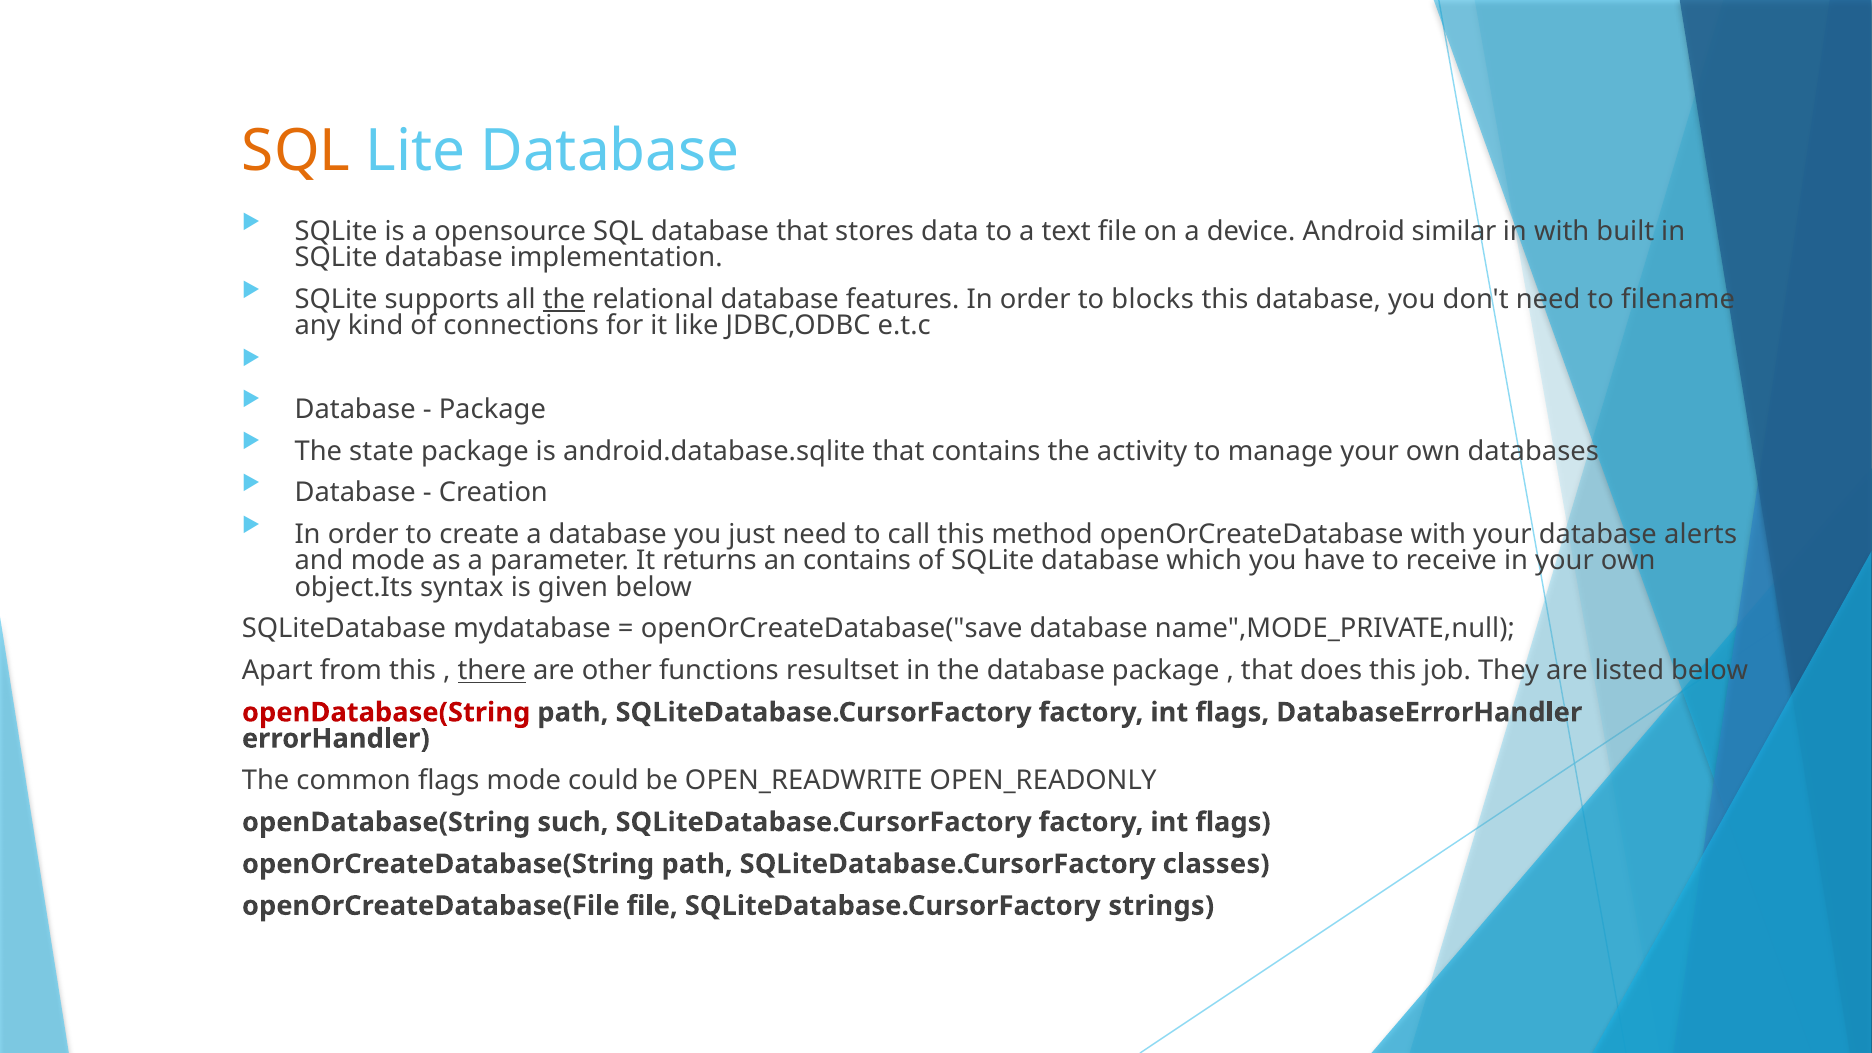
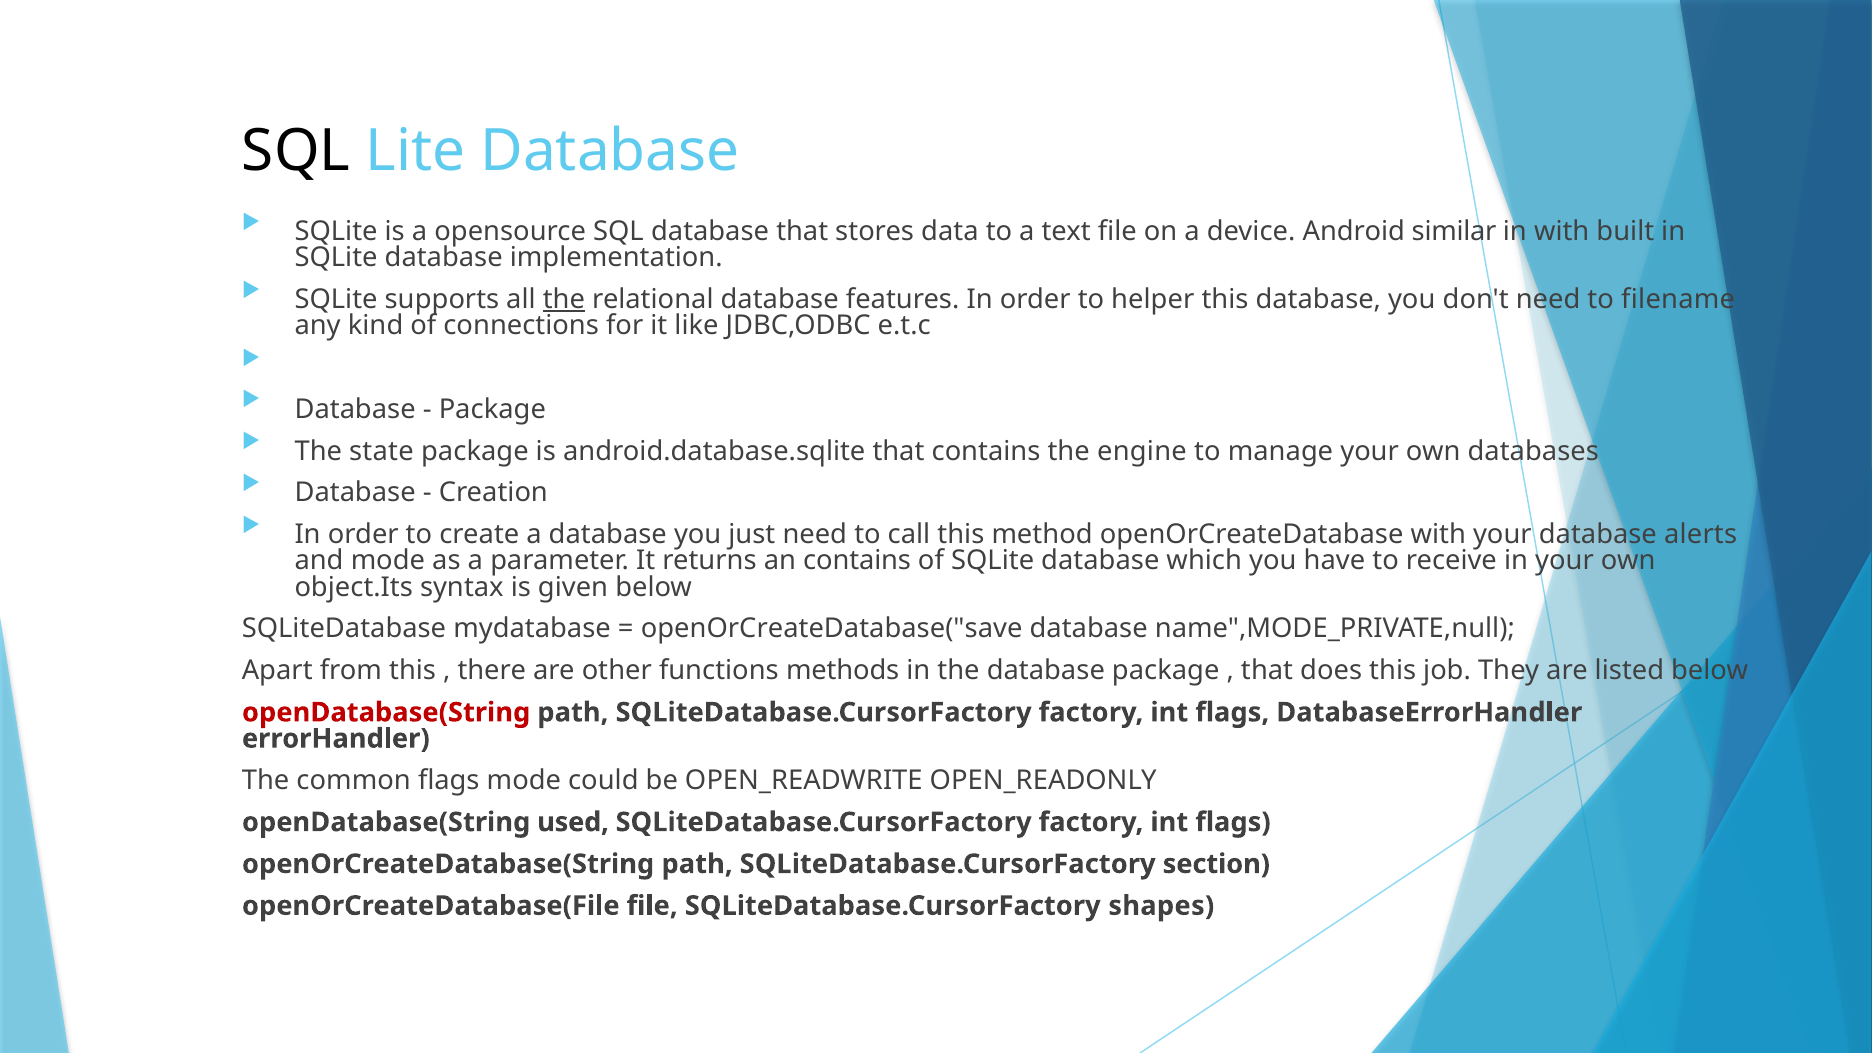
SQL at (296, 152) colour: orange -> black
blocks: blocks -> helper
activity: activity -> engine
there underline: present -> none
resultset: resultset -> methods
such: such -> used
classes: classes -> section
strings: strings -> shapes
